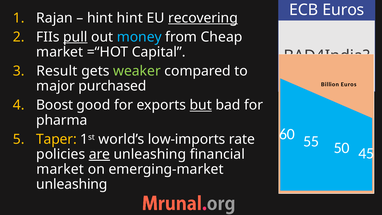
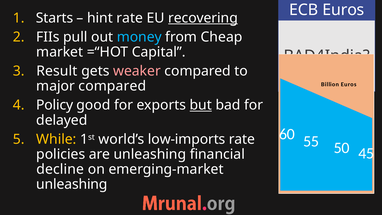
Rajan: Rajan -> Starts
hint hint: hint -> rate
pull underline: present -> none
weaker colour: light green -> pink
major purchased: purchased -> compared
Boost: Boost -> Policy
pharma: pharma -> delayed
Taper: Taper -> While
are underline: present -> none
market at (60, 169): market -> decline
